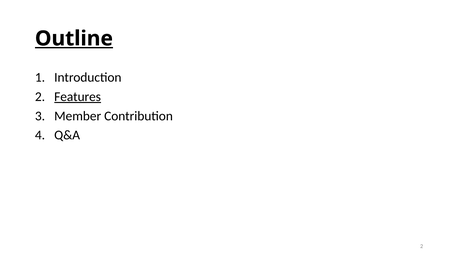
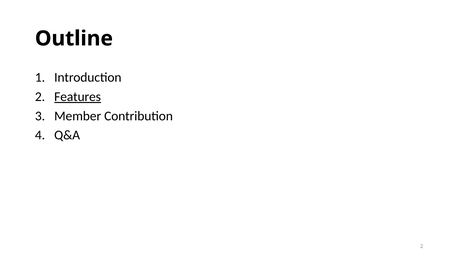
Outline underline: present -> none
